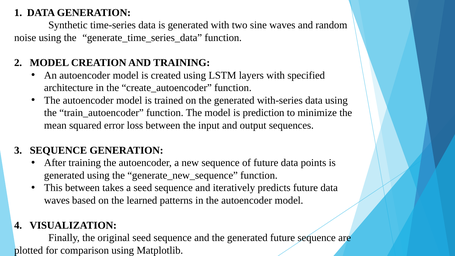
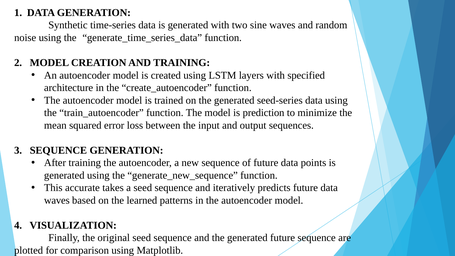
with-series: with-series -> seed-series
This between: between -> accurate
